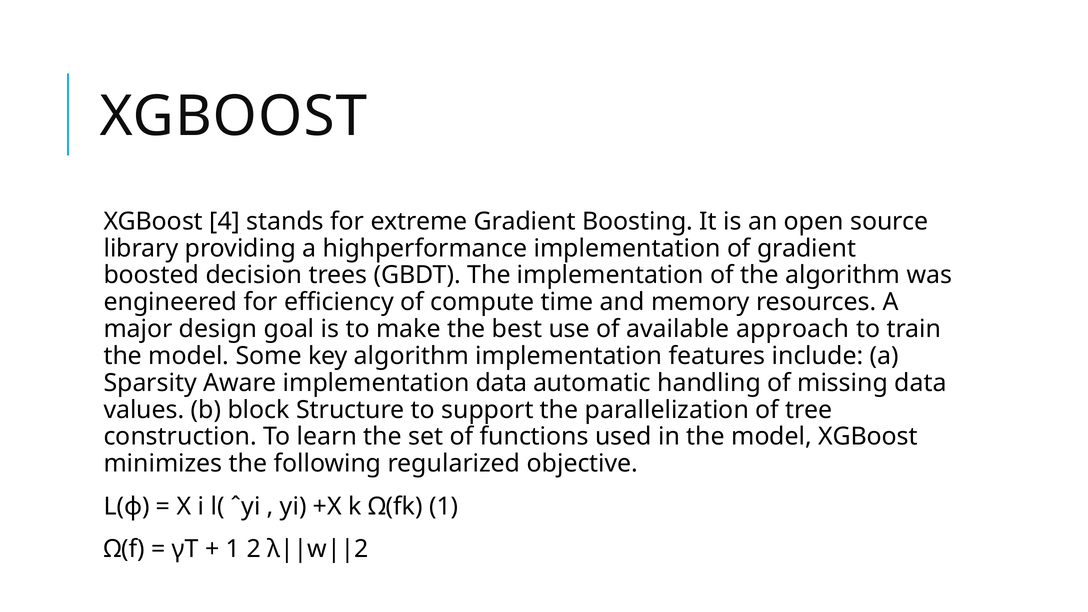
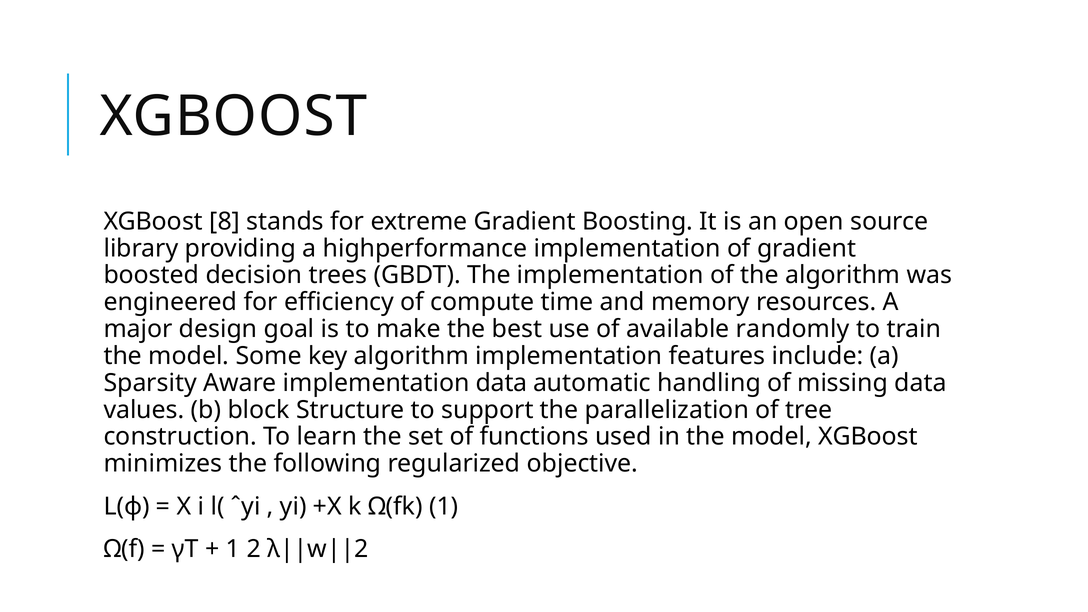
4: 4 -> 8
approach: approach -> randomly
